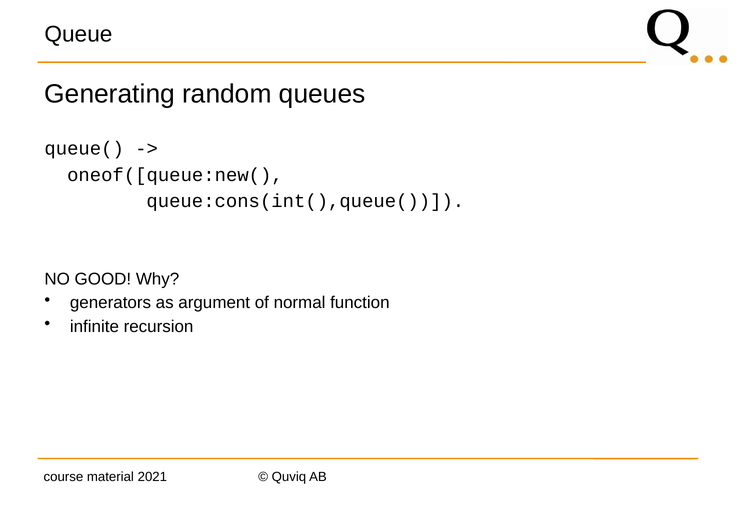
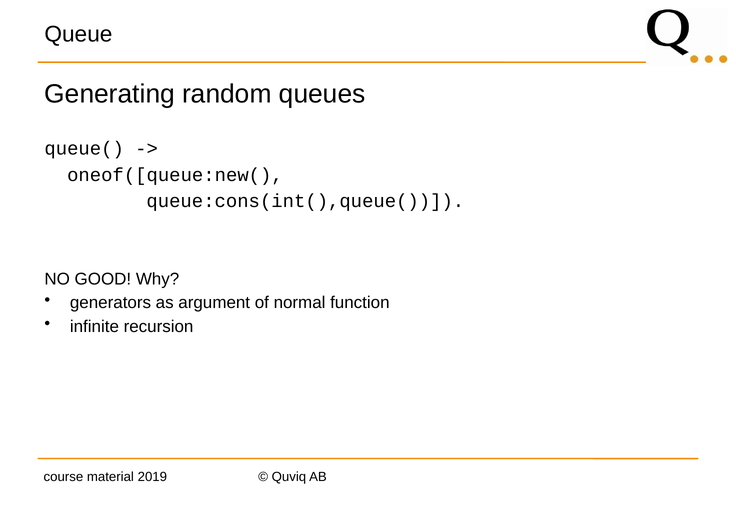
2021: 2021 -> 2019
